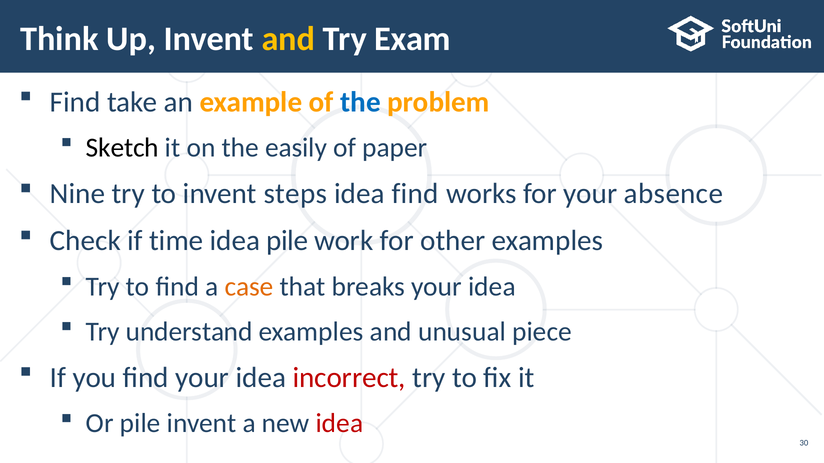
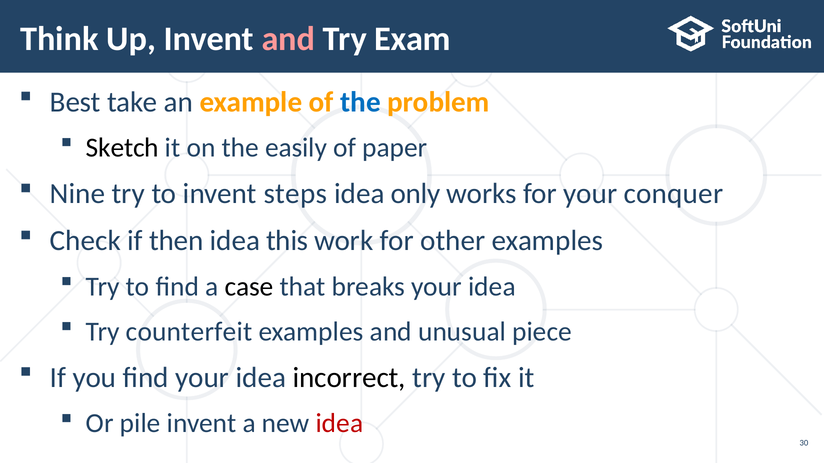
and at (288, 39) colour: yellow -> pink
Find at (75, 102): Find -> Best
idea find: find -> only
absence: absence -> conquer
time: time -> then
idea pile: pile -> this
case colour: orange -> black
understand: understand -> counterfeit
incorrect colour: red -> black
